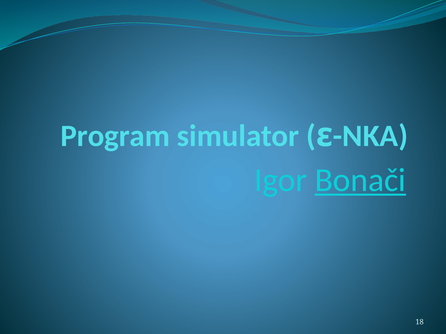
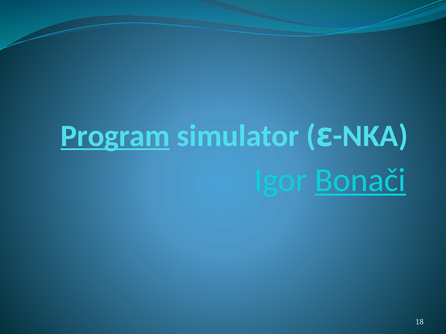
Program underline: none -> present
